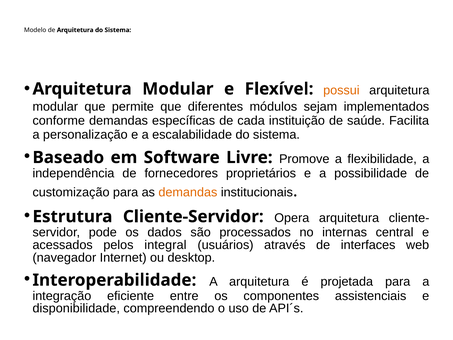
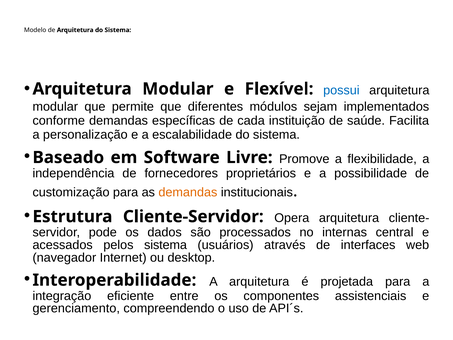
possui colour: orange -> blue
pelos integral: integral -> sistema
disponibilidade: disponibilidade -> gerenciamento
